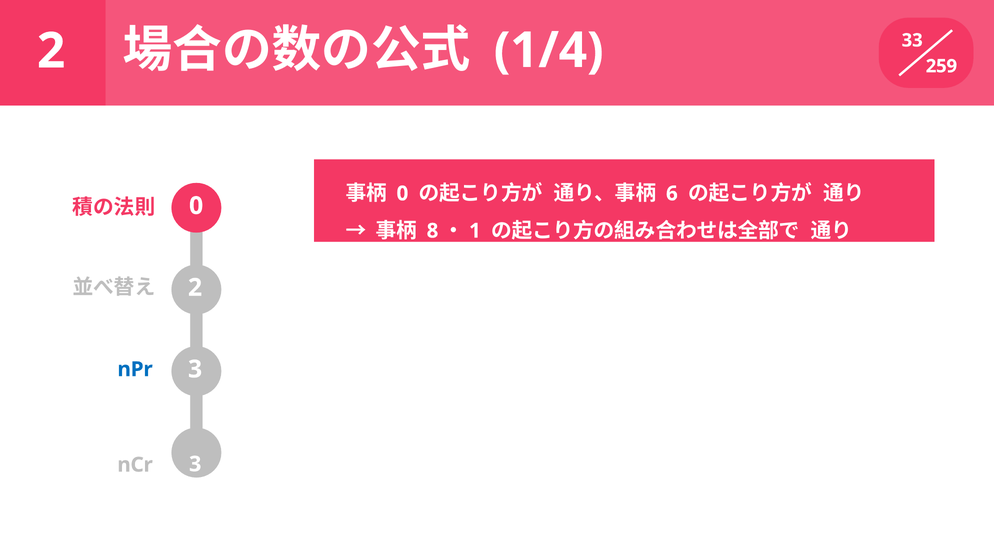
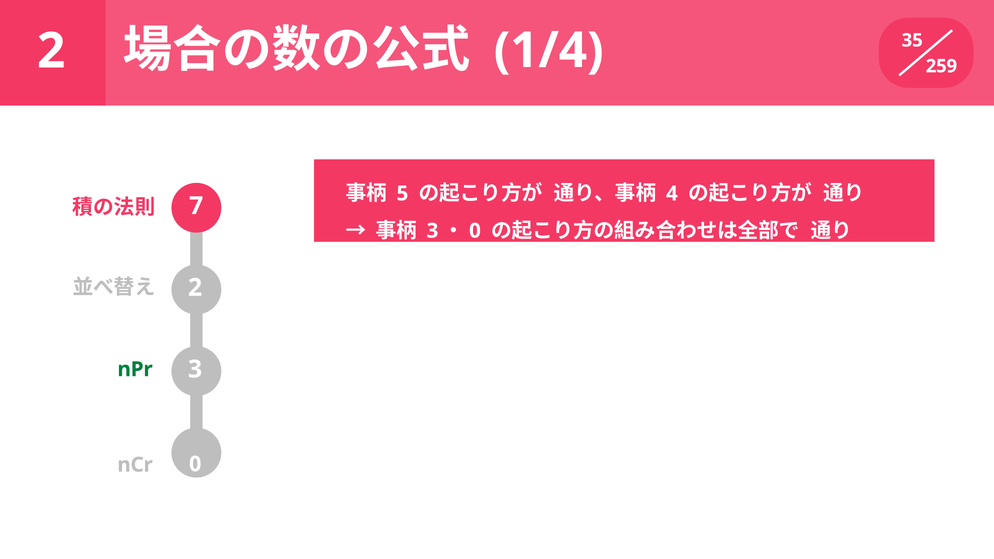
33: 33 -> 35
0 at (402, 194): 0 -> 5
6: 6 -> 4
0 at (196, 206): 0 -> 7
8 at (433, 231): 8 -> 3
1 at (475, 231): 1 -> 0
nPr colour: blue -> green
nCr 3: 3 -> 0
